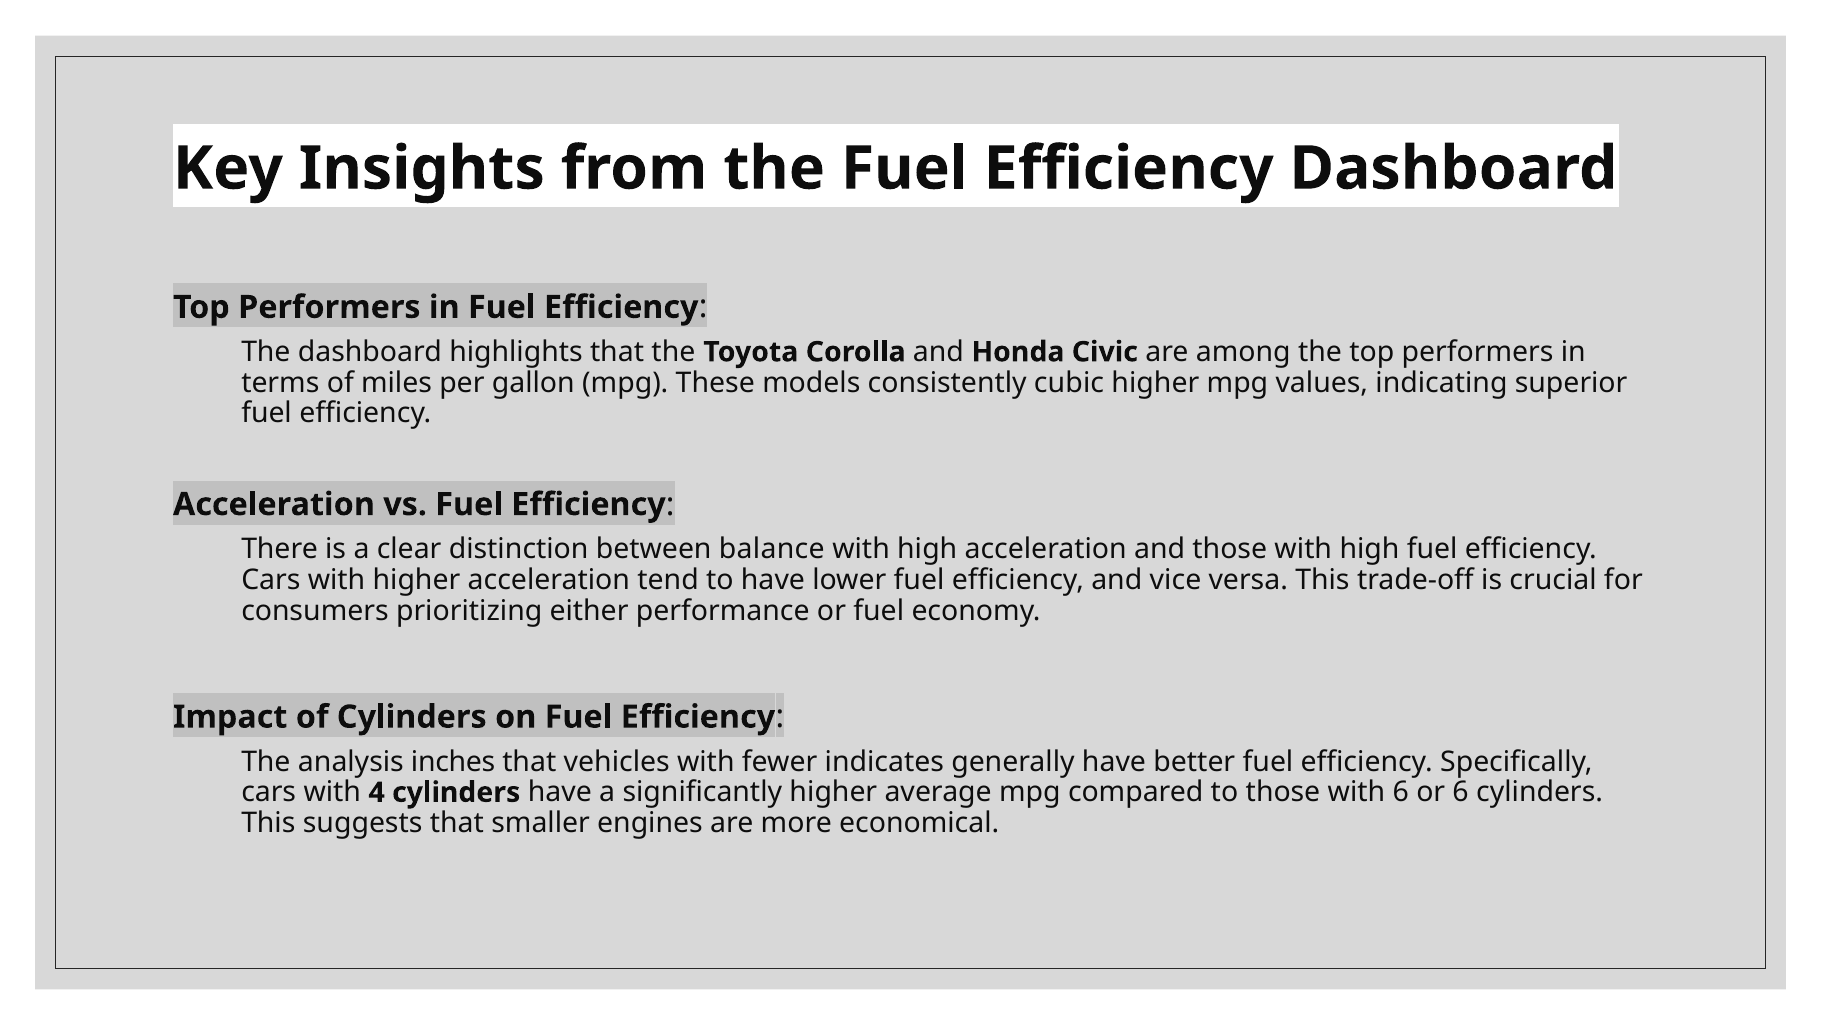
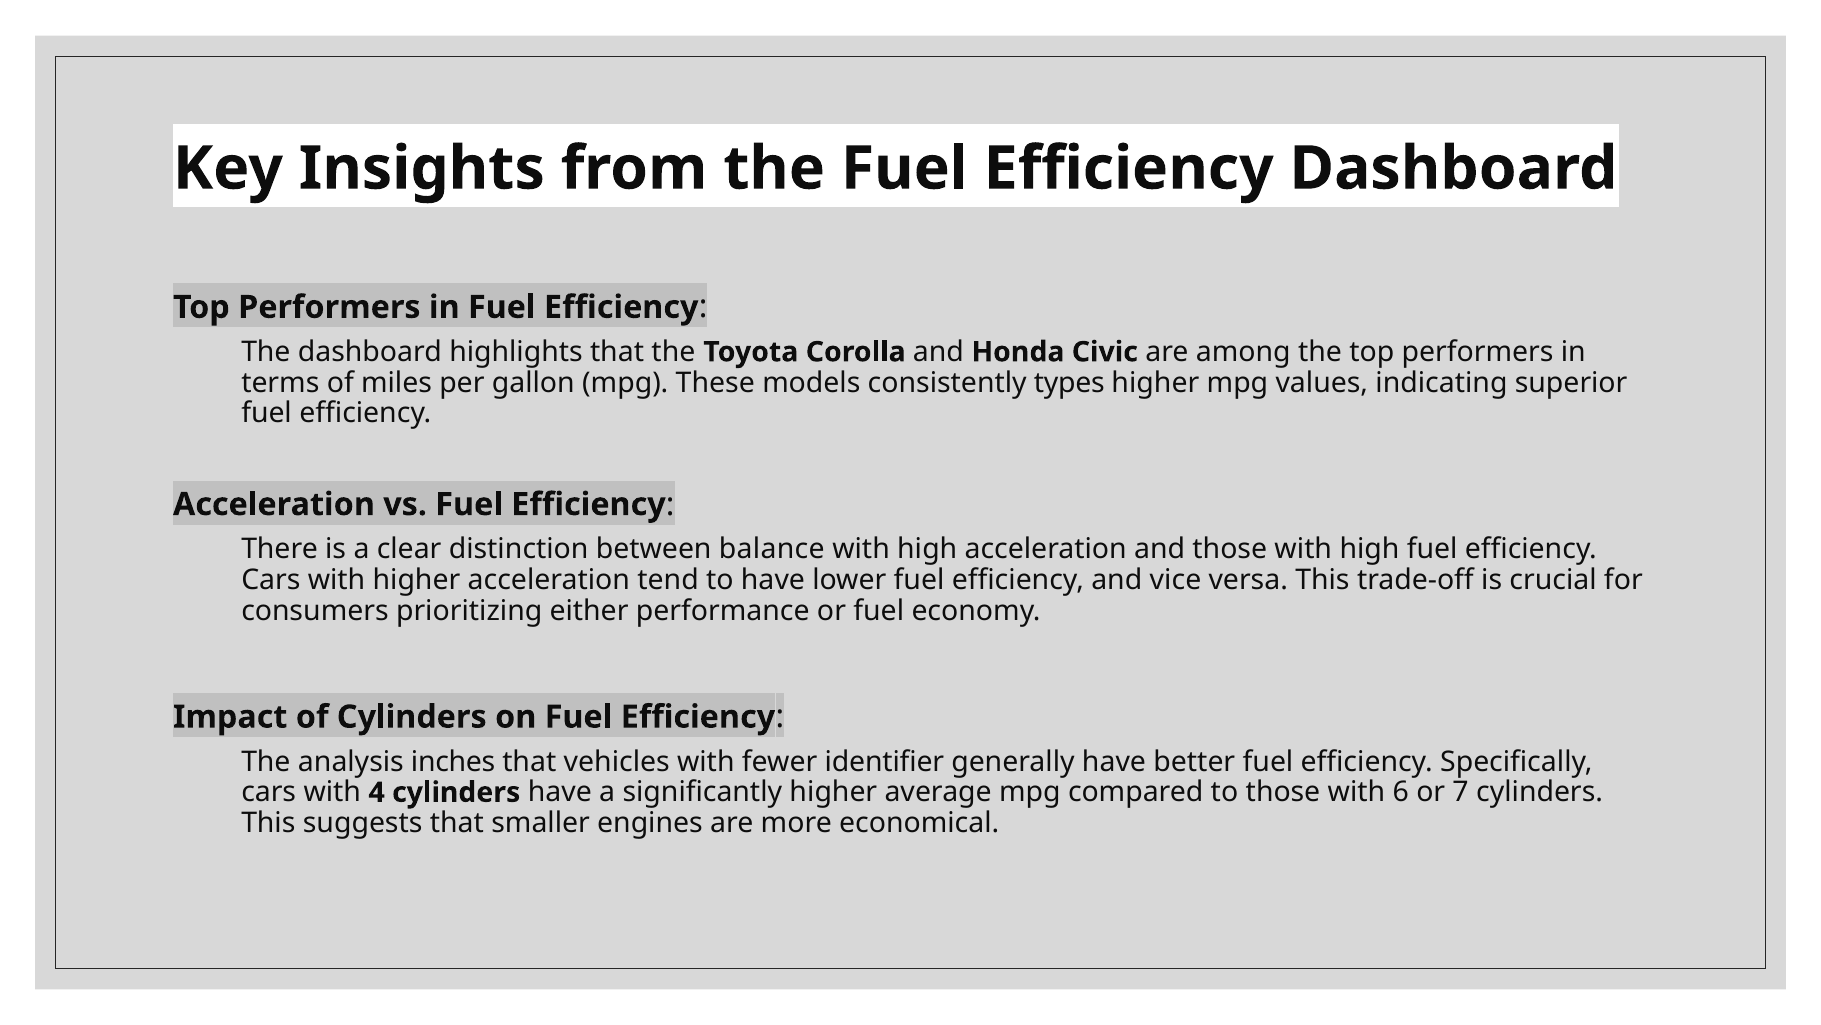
cubic: cubic -> types
indicates: indicates -> identifier
or 6: 6 -> 7
